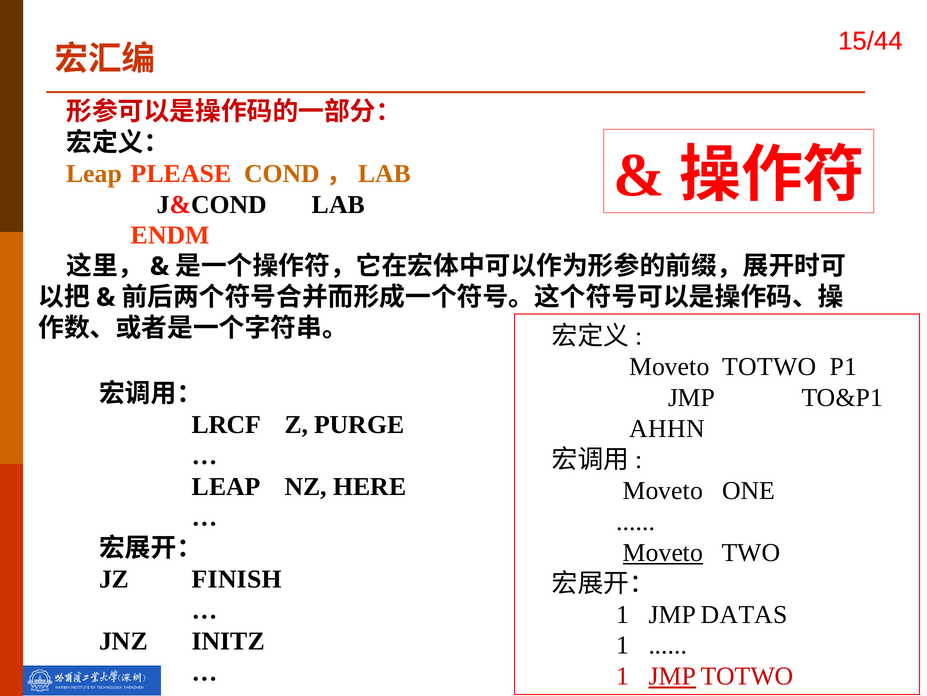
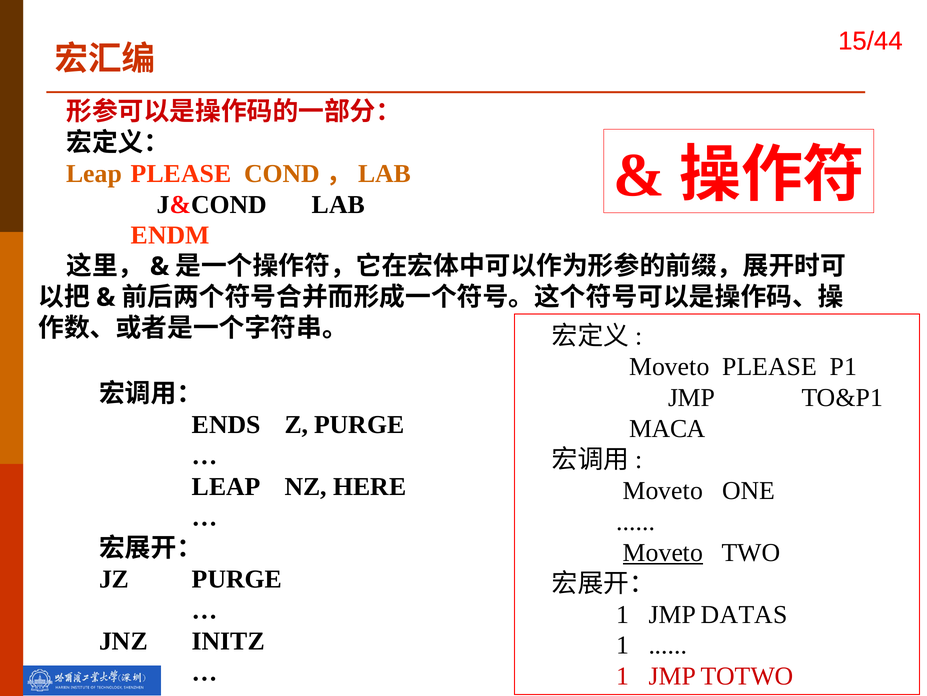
Moveto TOTWO: TOTWO -> PLEASE
LRCF: LRCF -> ENDS
AHHN: AHHN -> MACA
JZ FINISH: FINISH -> PURGE
JMP at (672, 676) underline: present -> none
